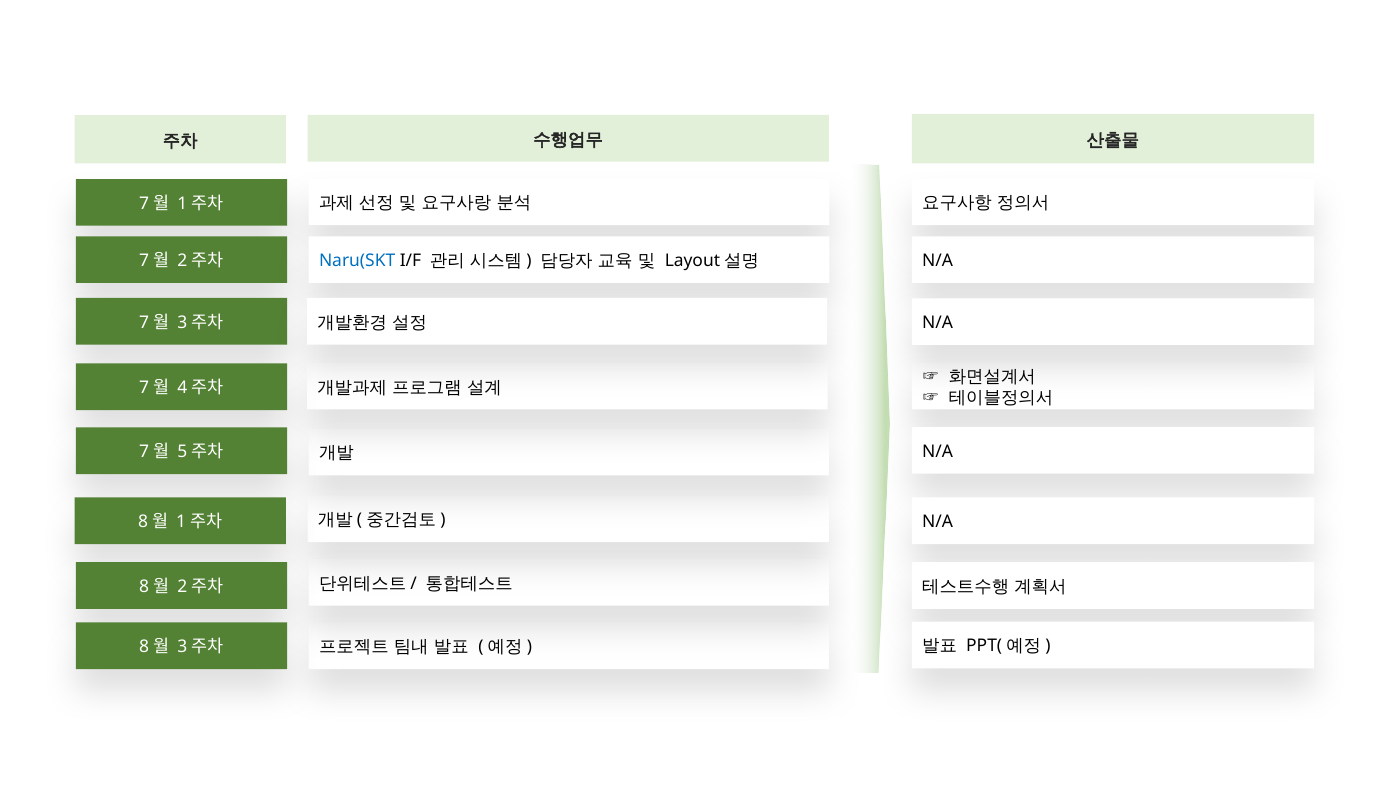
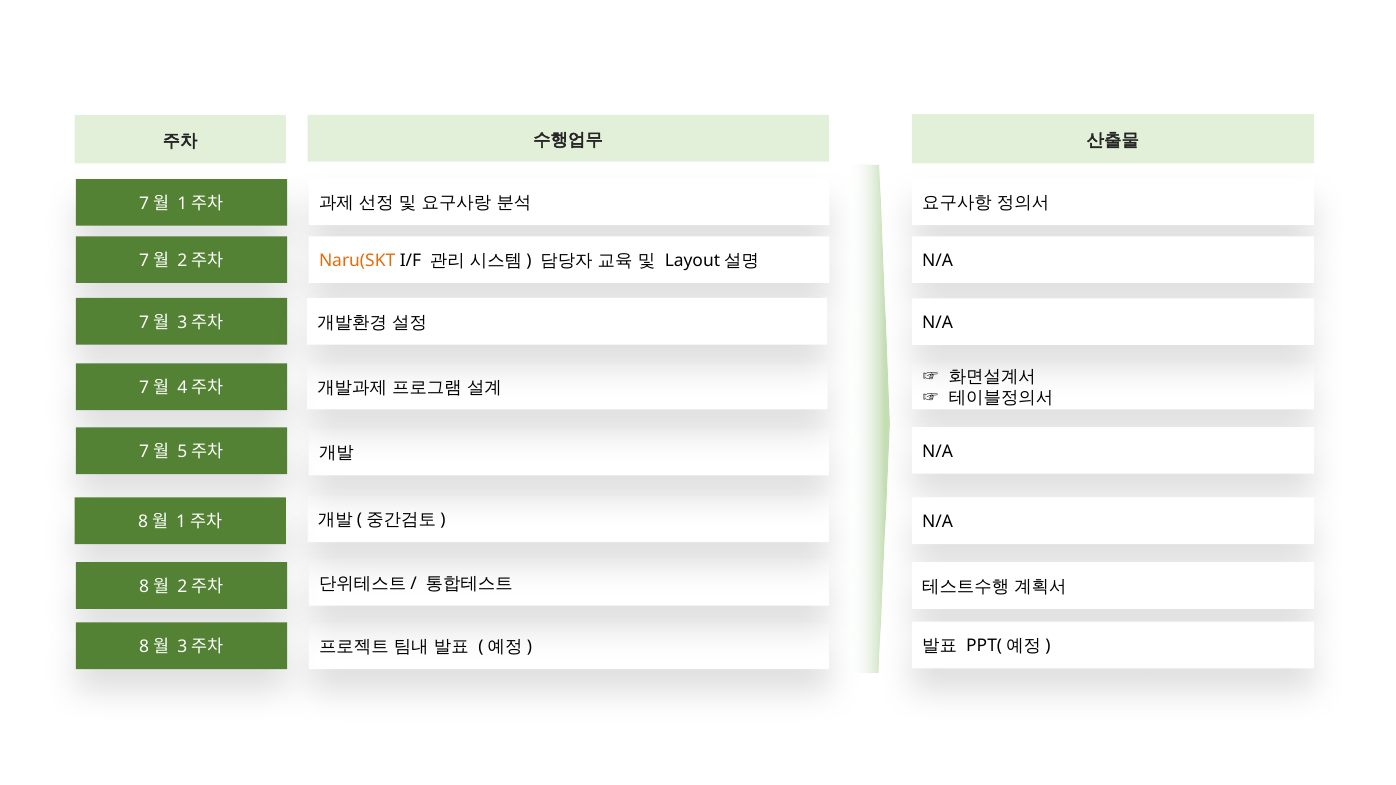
Naru(SKT colour: blue -> orange
